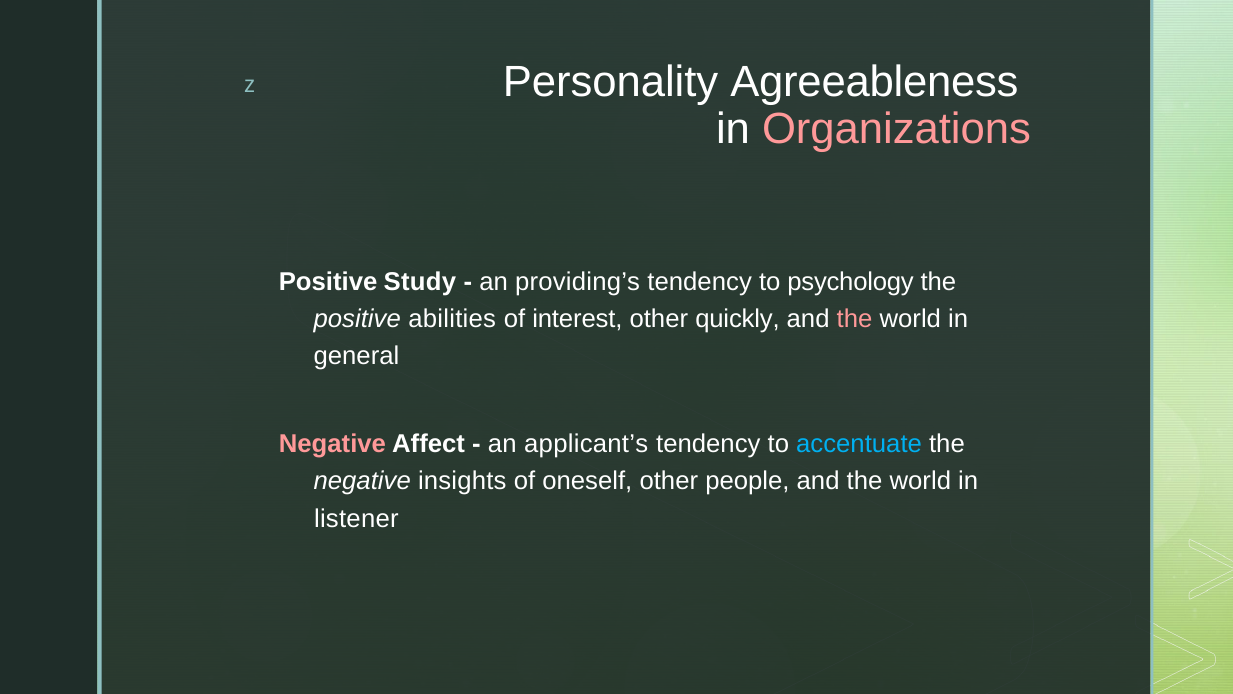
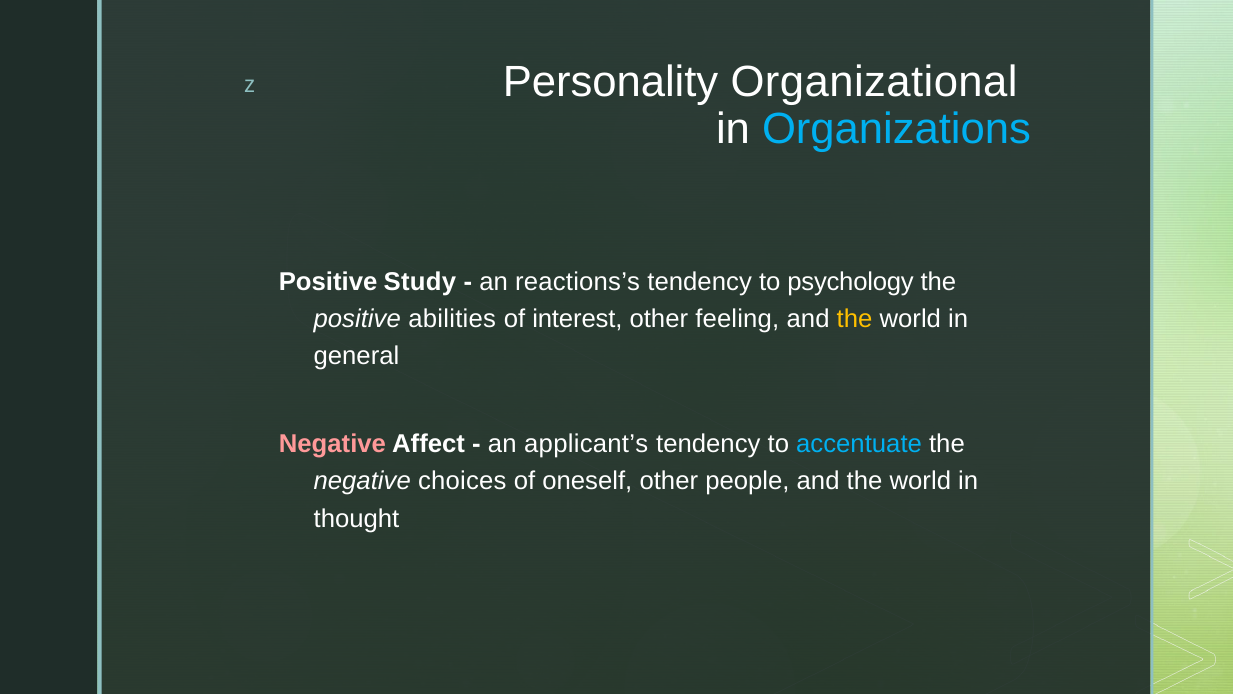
Agreeableness: Agreeableness -> Organizational
Organizations colour: pink -> light blue
providing’s: providing’s -> reactions’s
quickly: quickly -> feeling
the at (855, 319) colour: pink -> yellow
insights: insights -> choices
listener: listener -> thought
